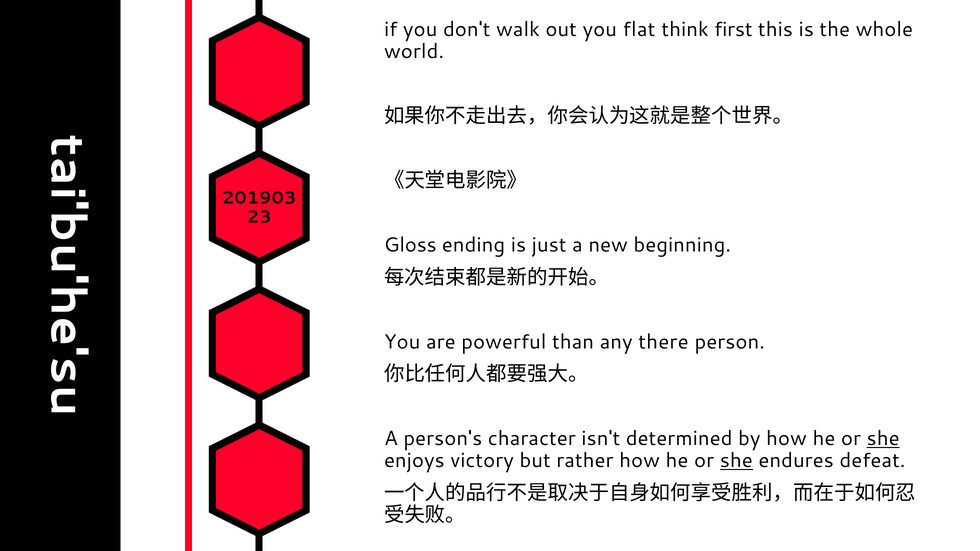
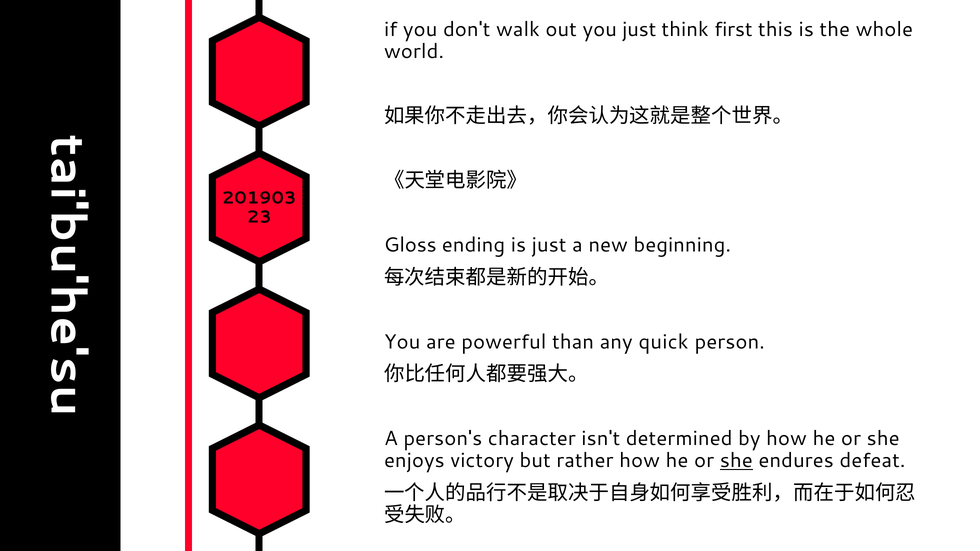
you flat: flat -> just
there: there -> quick
she at (883, 439) underline: present -> none
